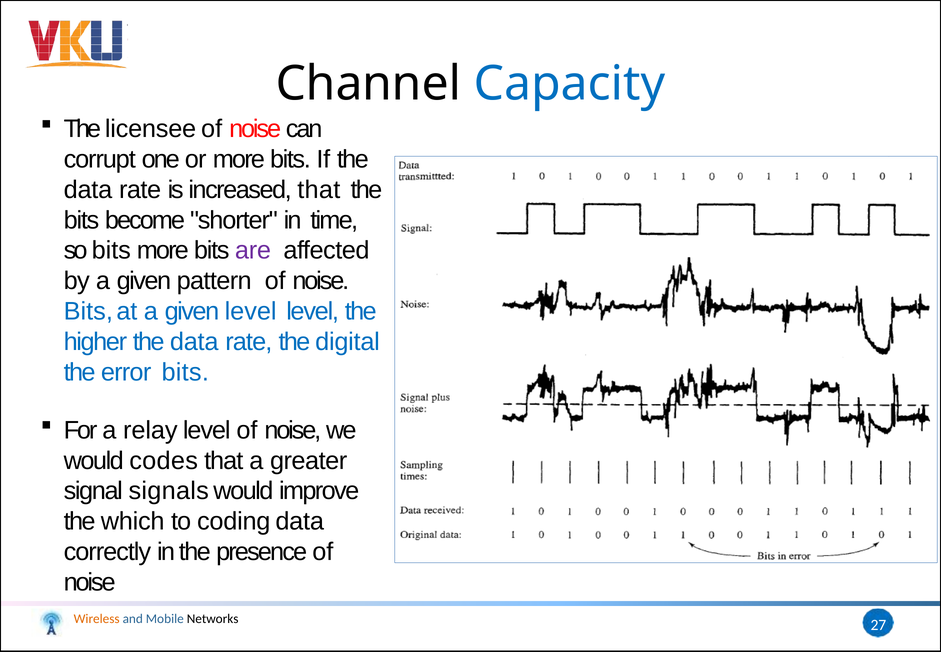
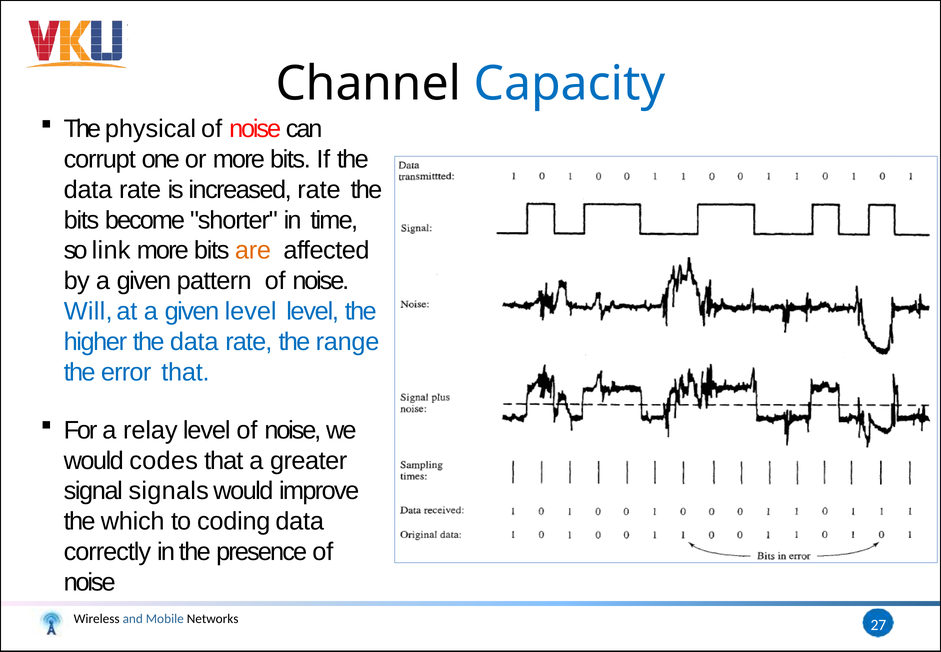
licensee: licensee -> physical
increased that: that -> rate
so bits: bits -> link
are colour: purple -> orange
Bits at (88, 311): Bits -> Will
digital: digital -> range
error bits: bits -> that
Wireless colour: orange -> black
